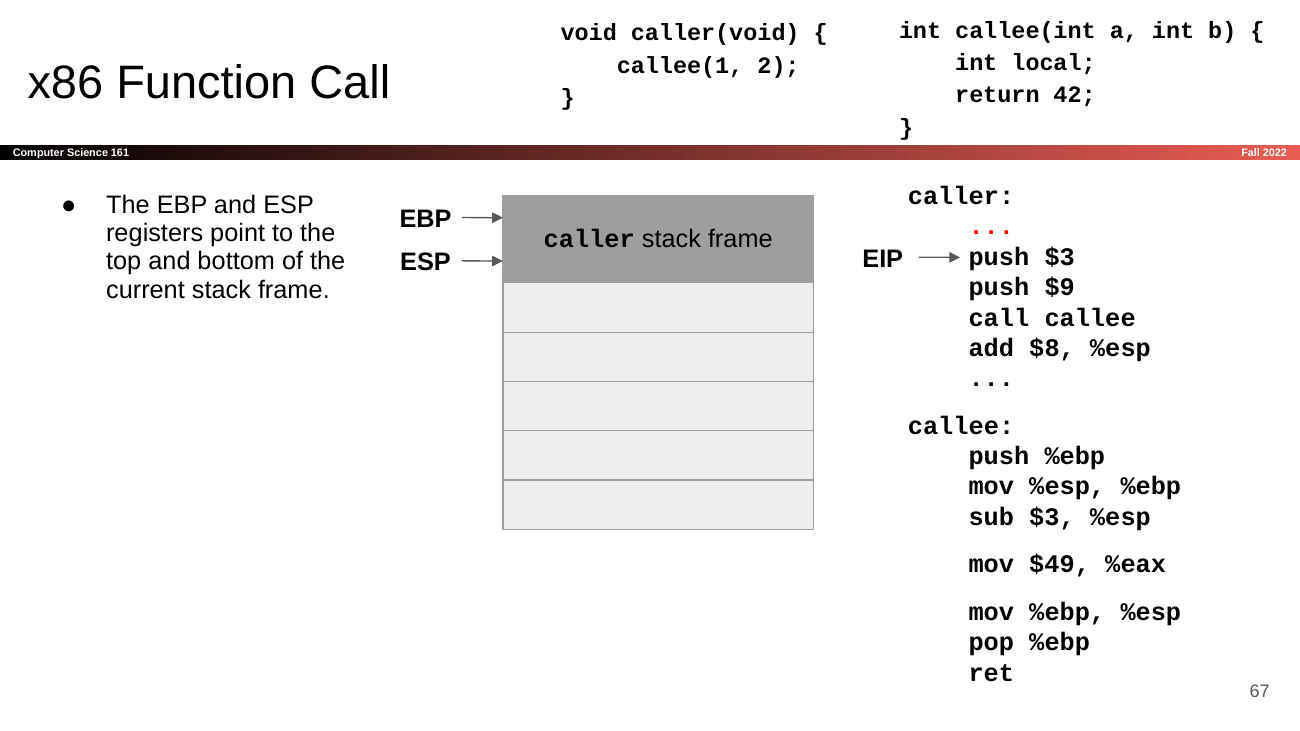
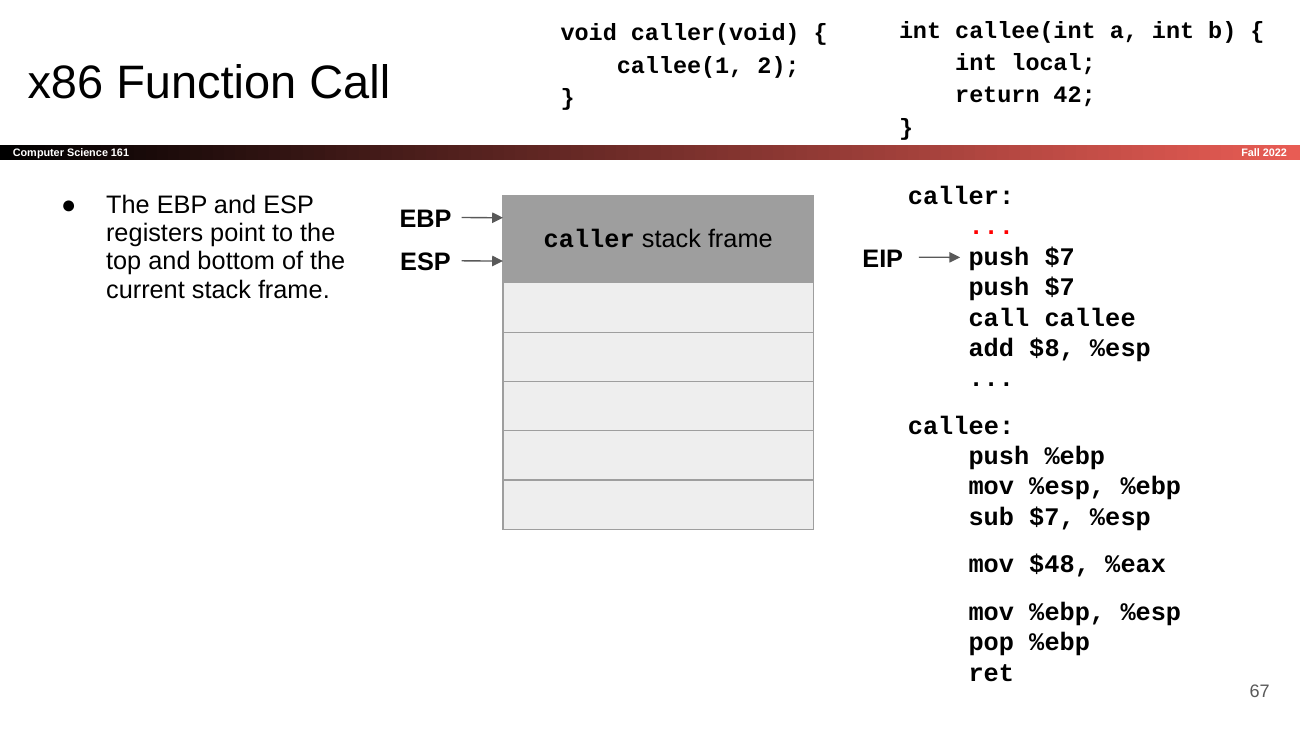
$3 at (1060, 257): $3 -> $7
$9 at (1060, 287): $9 -> $7
sub $3: $3 -> $7
$49: $49 -> $48
